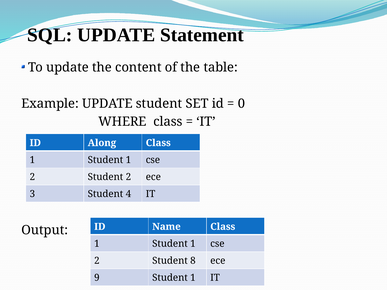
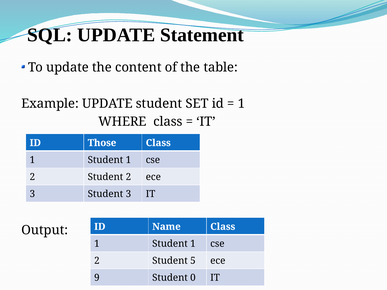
0 at (241, 104): 0 -> 1
Along: Along -> Those
Student 4: 4 -> 3
8: 8 -> 5
9 Student 1: 1 -> 0
